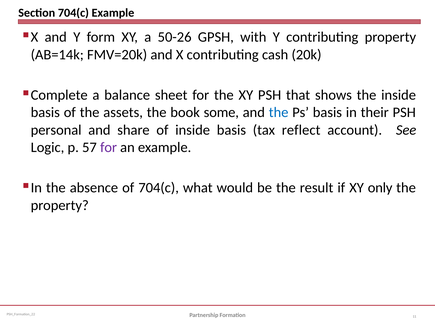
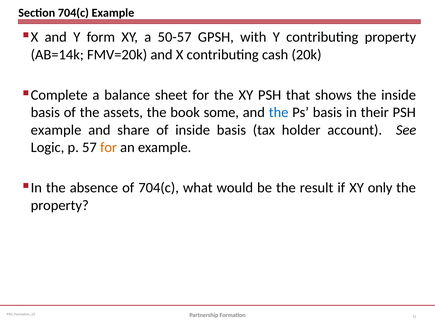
50-26: 50-26 -> 50-57
personal at (56, 130): personal -> example
reflect: reflect -> holder
for at (109, 147) colour: purple -> orange
